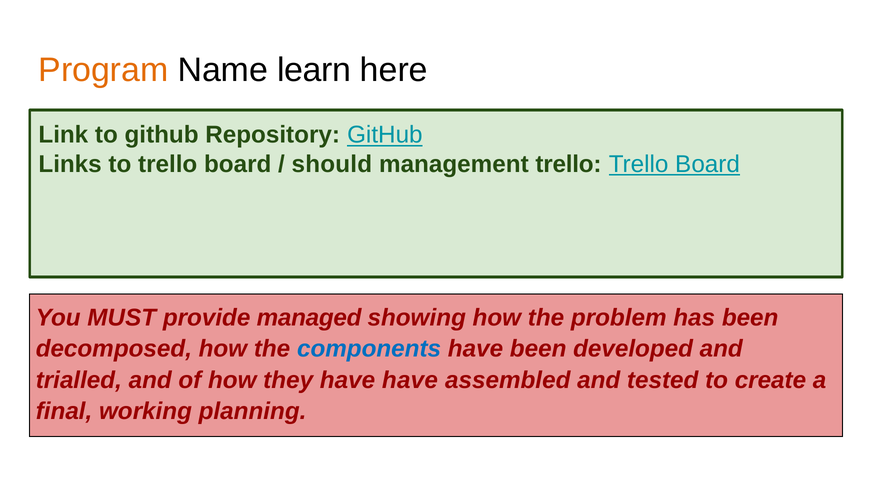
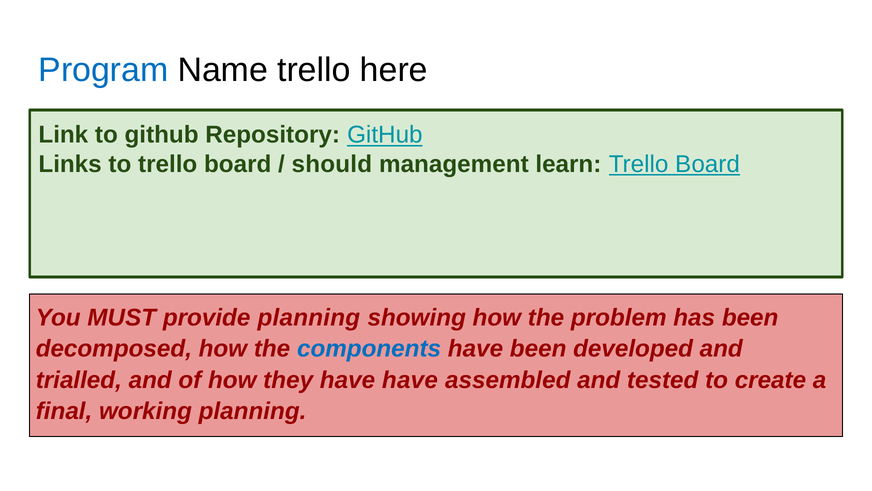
Program colour: orange -> blue
Name learn: learn -> trello
management trello: trello -> learn
provide managed: managed -> planning
